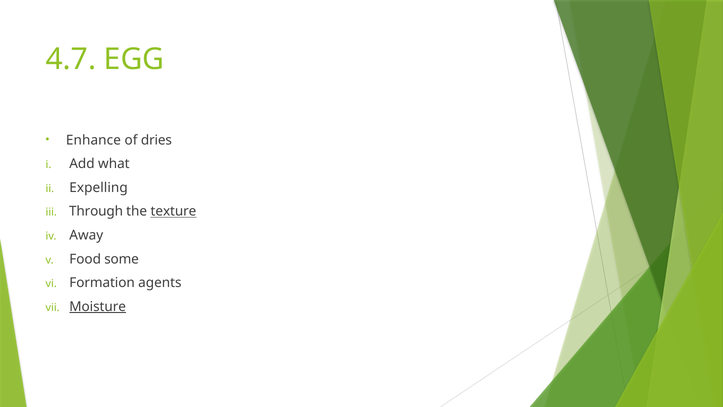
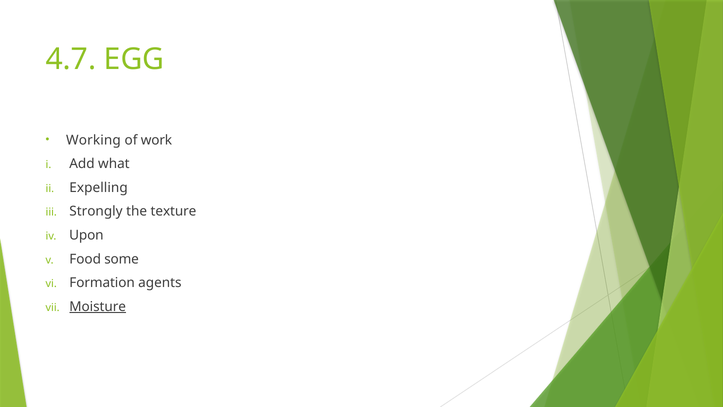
Enhance: Enhance -> Working
dries: dries -> work
Through: Through -> Strongly
texture underline: present -> none
Away: Away -> Upon
